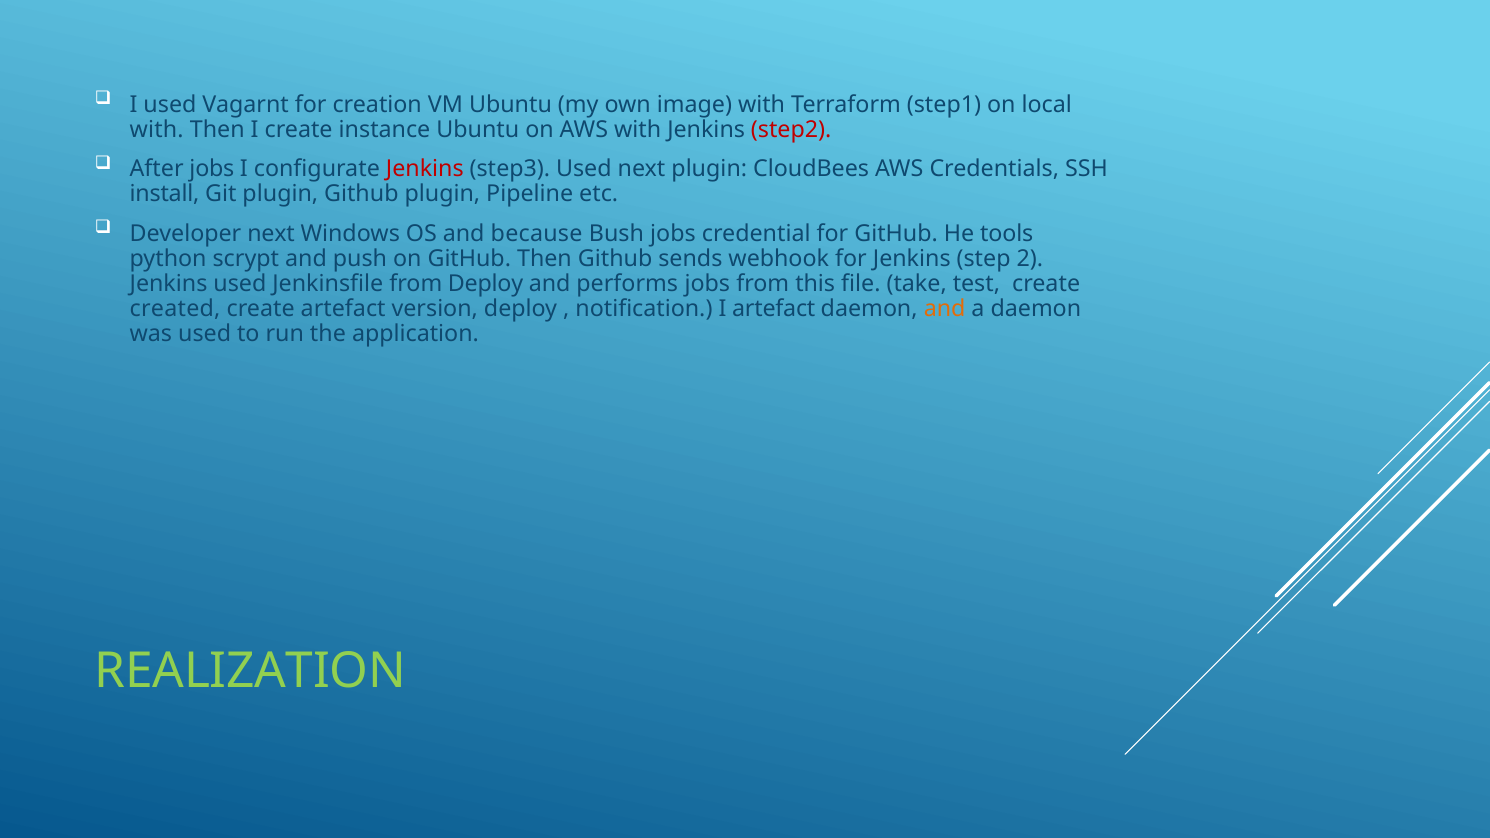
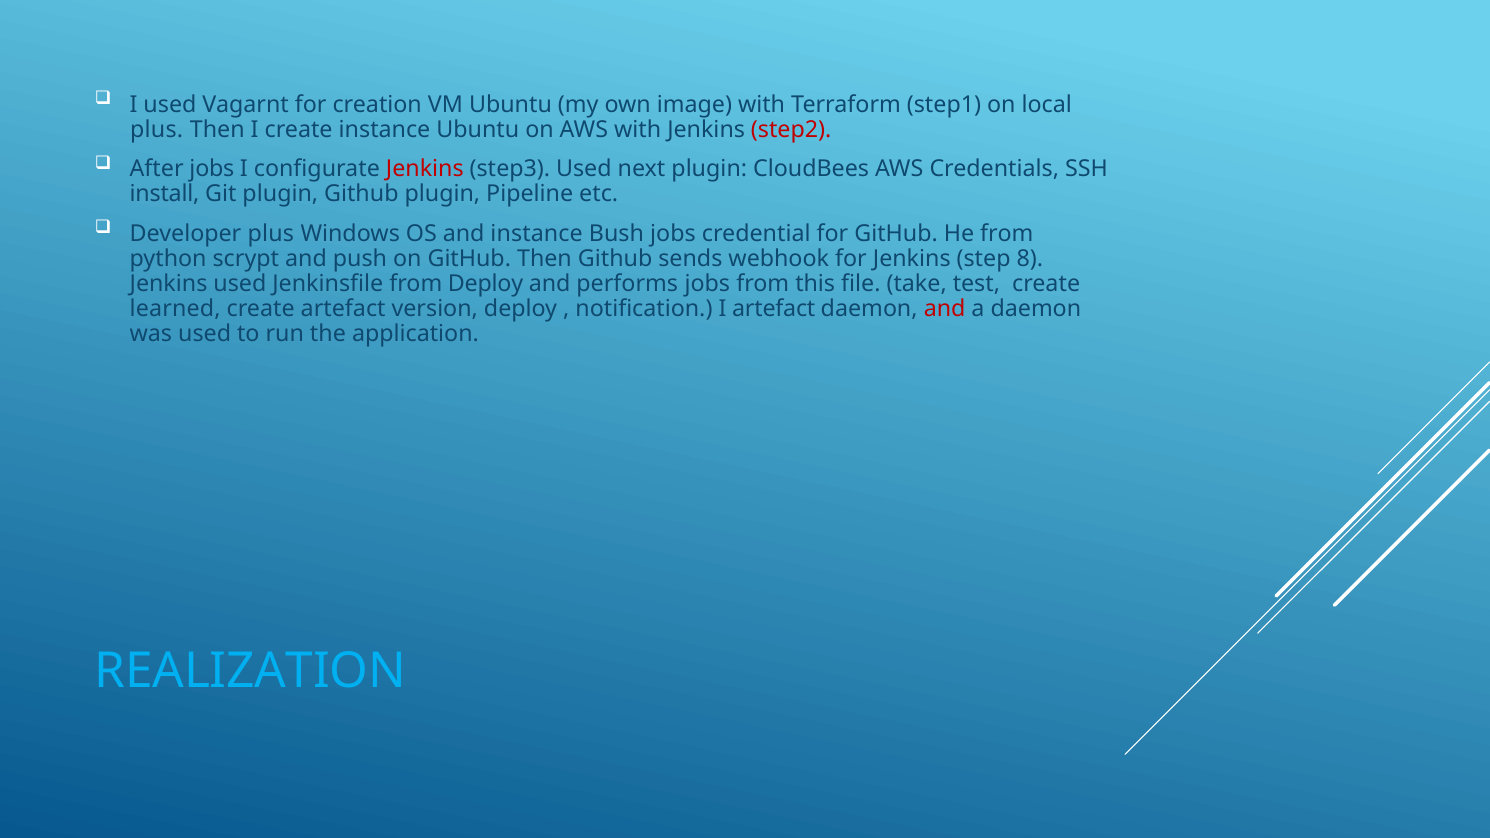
with at (157, 130): with -> plus
Developer next: next -> plus
and because: because -> instance
He tools: tools -> from
2: 2 -> 8
created: created -> learned
and at (945, 309) colour: orange -> red
REALIZATION colour: light green -> light blue
